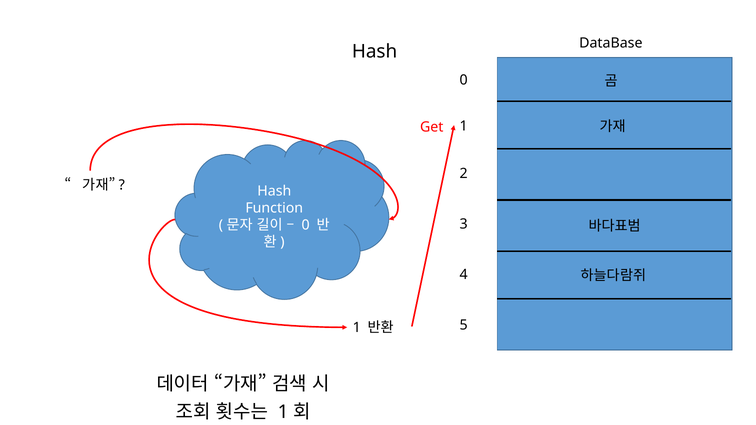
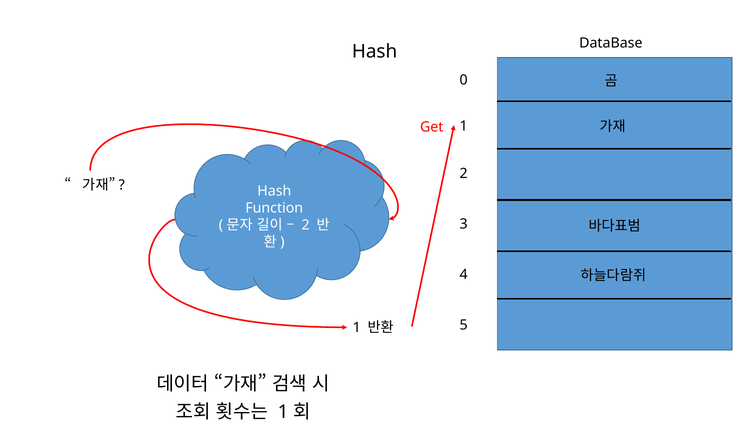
0 at (306, 225): 0 -> 2
